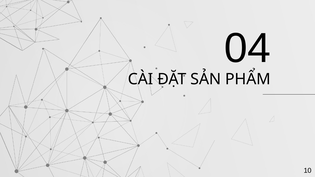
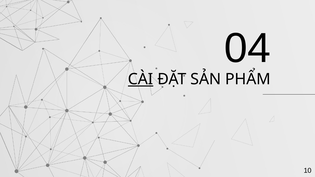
CÀI underline: none -> present
